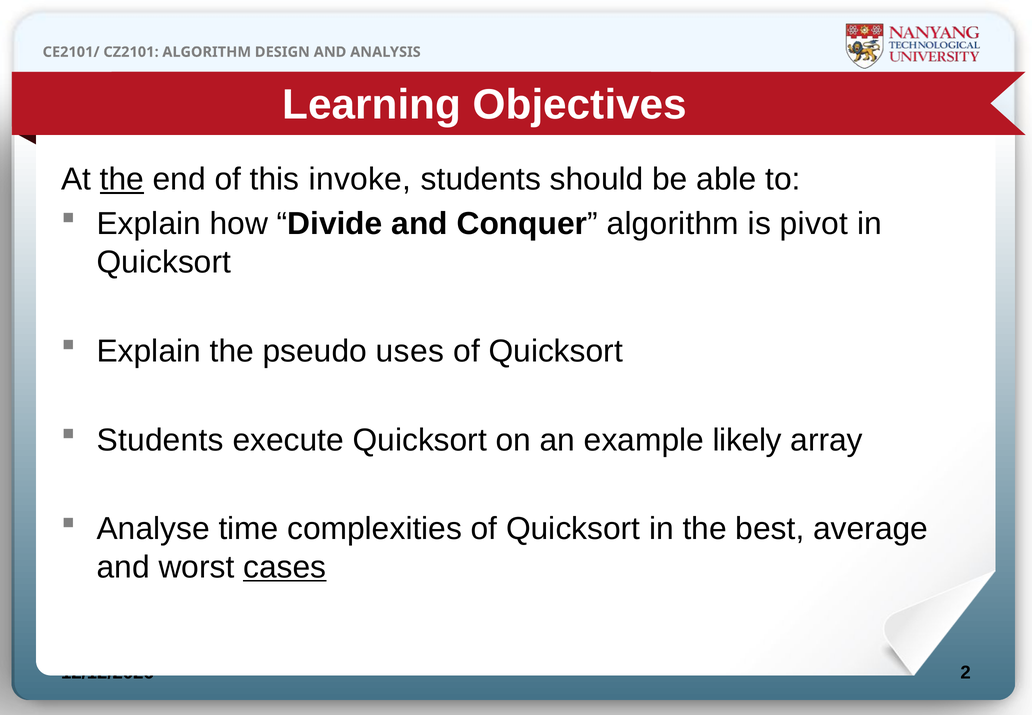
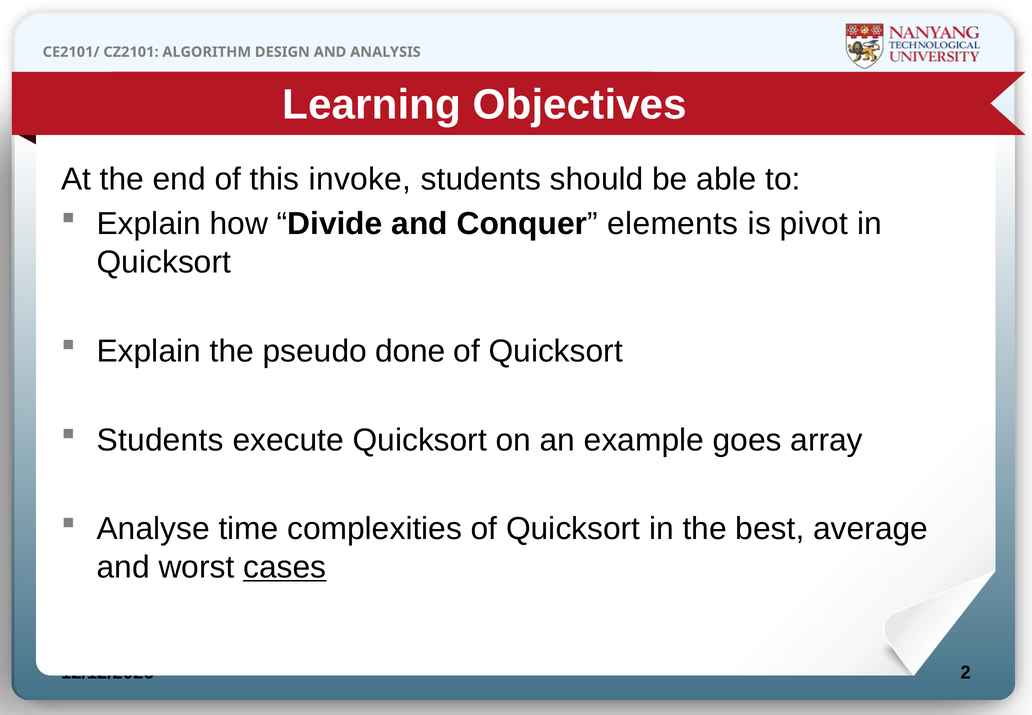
the at (122, 179) underline: present -> none
Conquer algorithm: algorithm -> elements
uses: uses -> done
likely: likely -> goes
